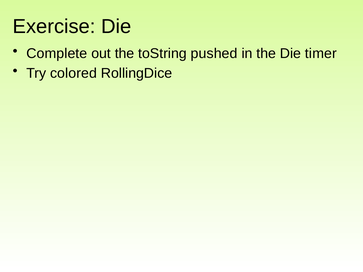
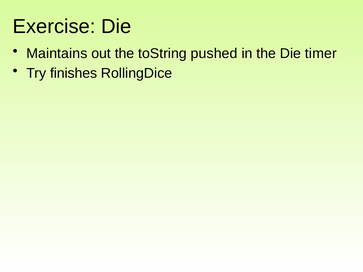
Complete: Complete -> Maintains
colored: colored -> finishes
